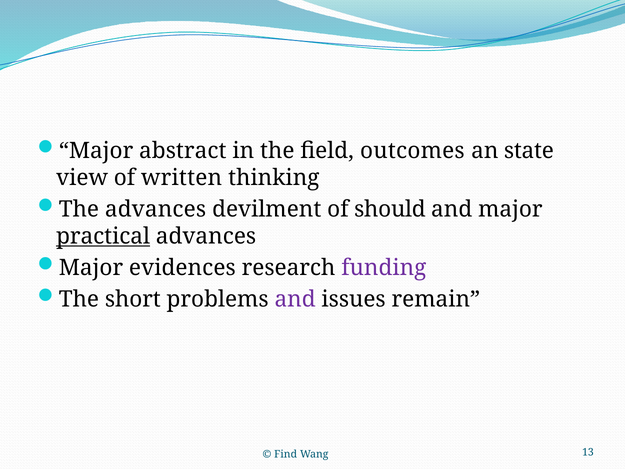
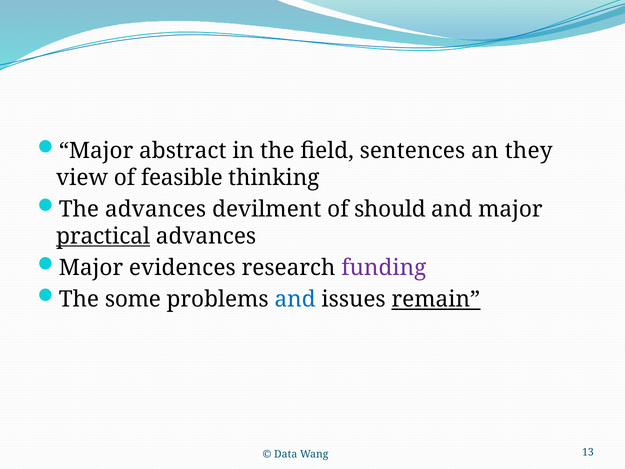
outcomes: outcomes -> sentences
state: state -> they
written: written -> feasible
short: short -> some
and at (295, 299) colour: purple -> blue
remain underline: none -> present
Find: Find -> Data
